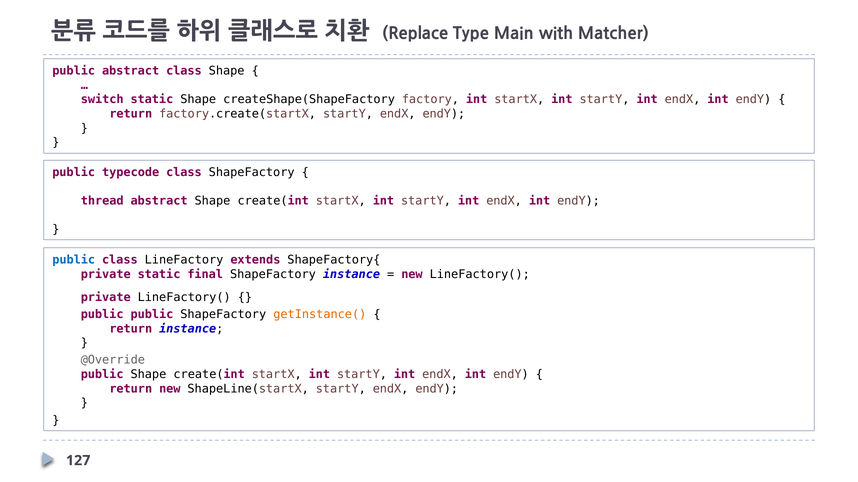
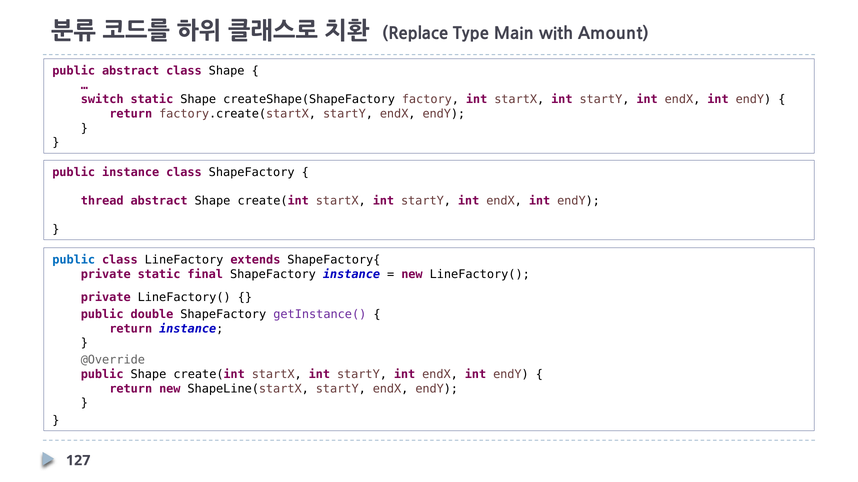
Matcher: Matcher -> Amount
public typecode: typecode -> instance
public public: public -> double
getInstance( colour: orange -> purple
